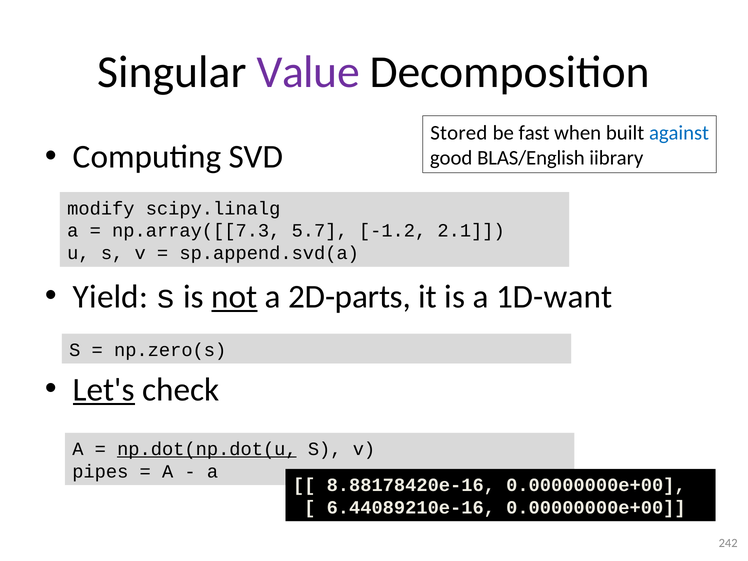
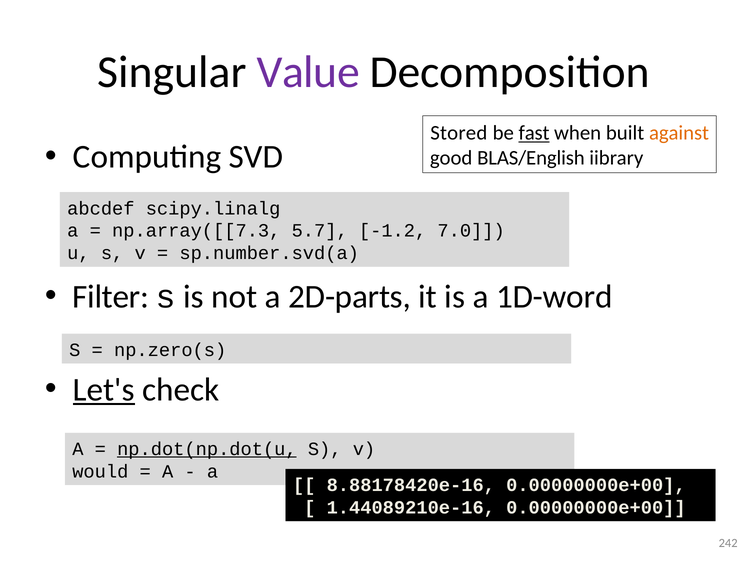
fast underline: none -> present
against colour: blue -> orange
modify: modify -> abcdef
2.1: 2.1 -> 7.0
sp.append.svd(a: sp.append.svd(a -> sp.number.svd(a
Yield: Yield -> Filter
not underline: present -> none
1D-want: 1D-want -> 1D-word
pipes: pipes -> would
6.44089210e-16: 6.44089210e-16 -> 1.44089210e-16
